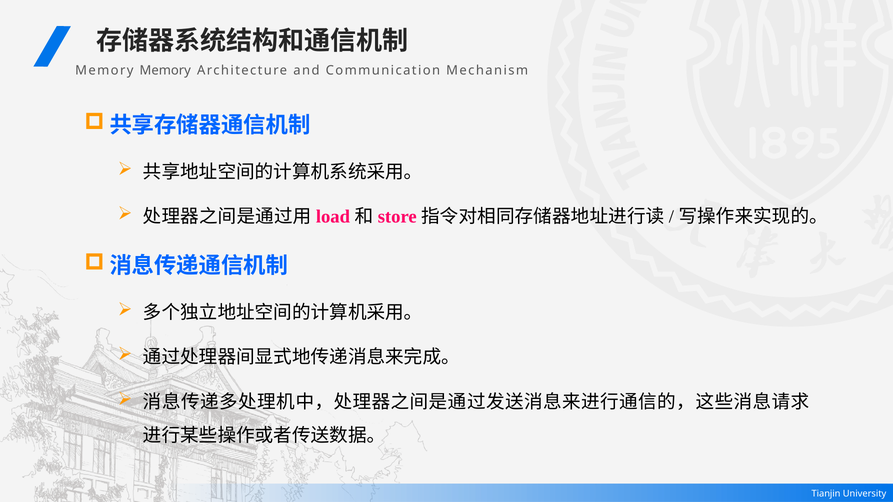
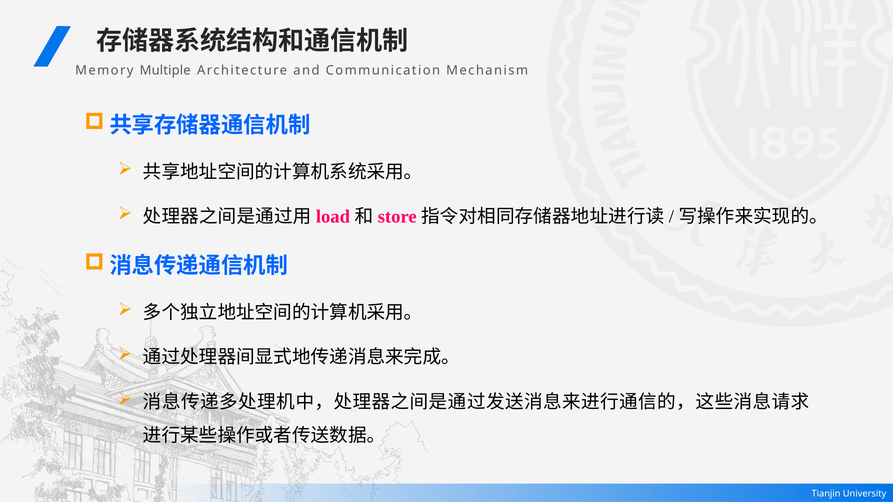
Memory Memory: Memory -> Multiple
